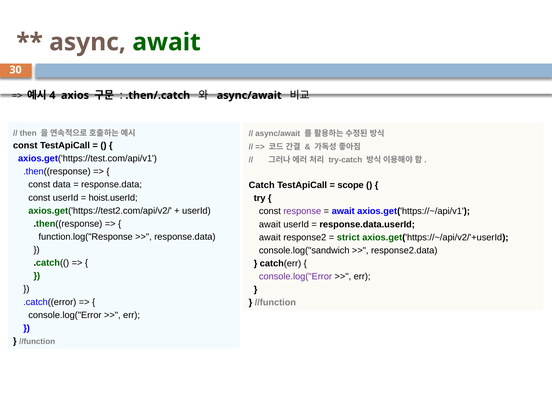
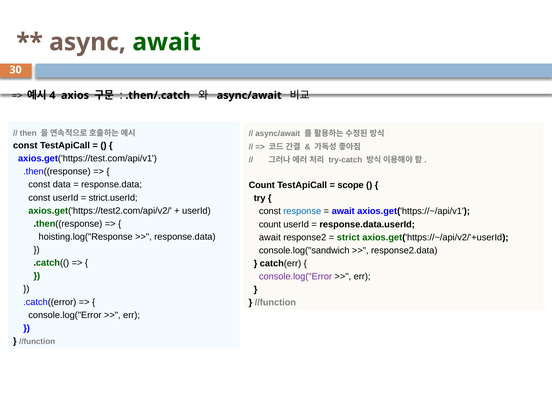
Catch at (262, 185): Catch -> Count
hoist.userId: hoist.userId -> strict.userId
response colour: purple -> blue
await at (270, 224): await -> count
function.log("Response: function.log("Response -> hoisting.log("Response
